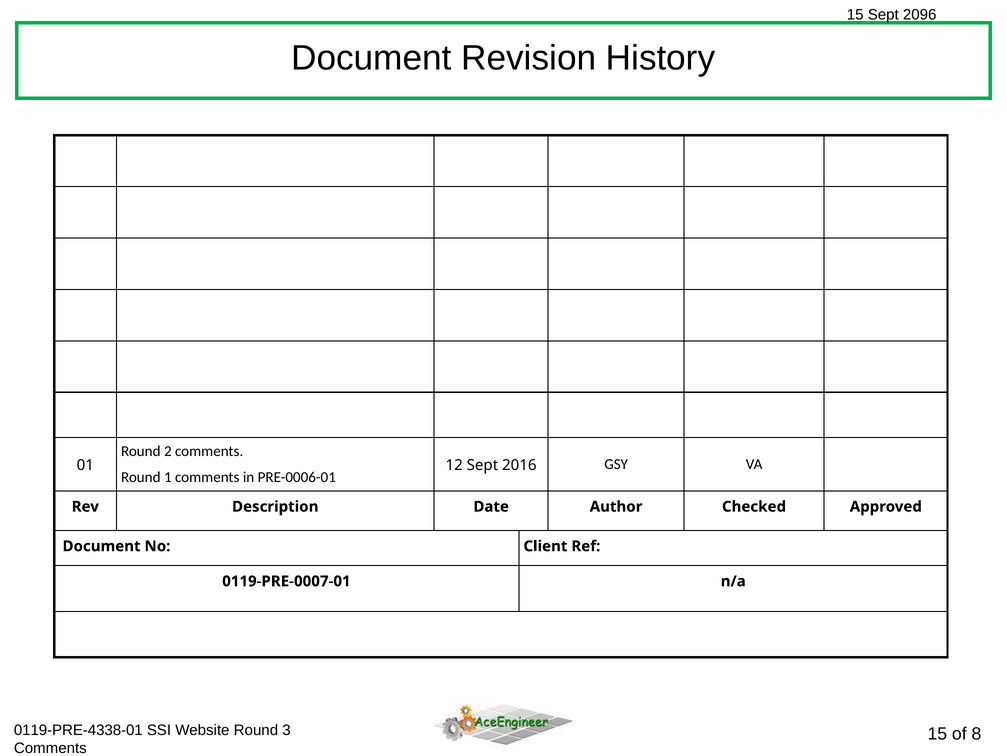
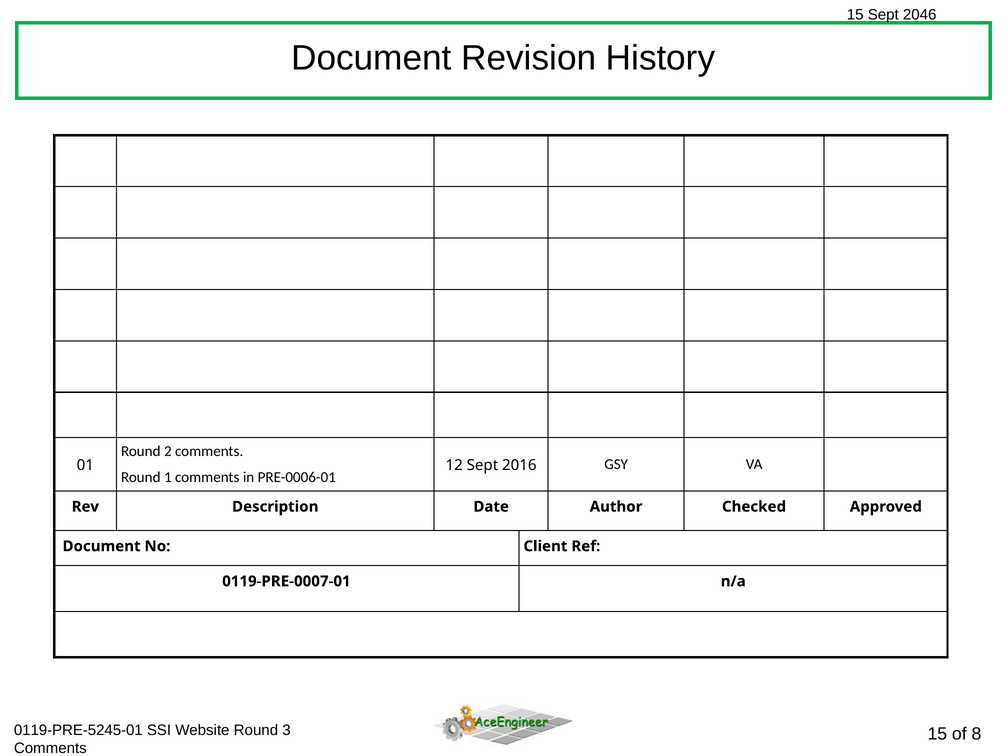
2096: 2096 -> 2046
0119-PRE-4338-01: 0119-PRE-4338-01 -> 0119-PRE-5245-01
